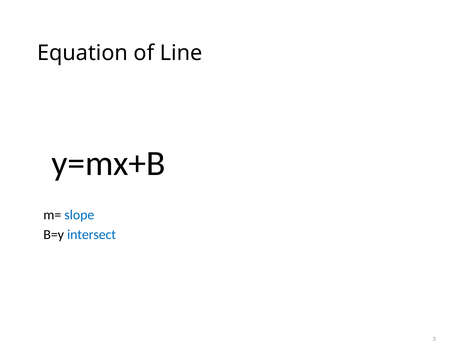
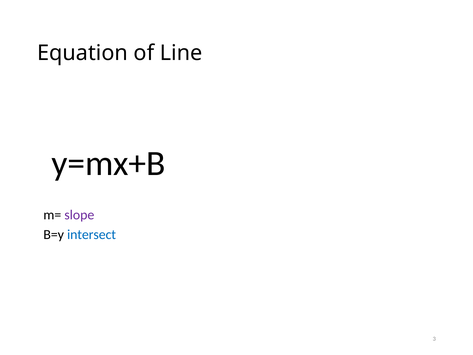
slope colour: blue -> purple
